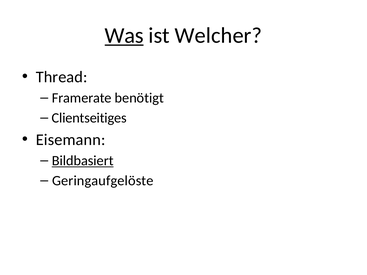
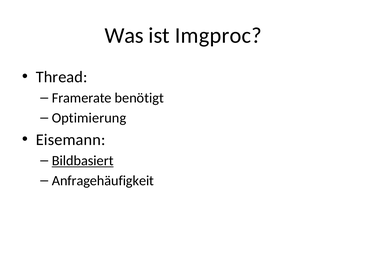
Was underline: present -> none
Welcher: Welcher -> Imgproc
Clientseitiges: Clientseitiges -> Optimierung
Geringaufgelöste: Geringaufgelöste -> Anfragehäufigkeit
